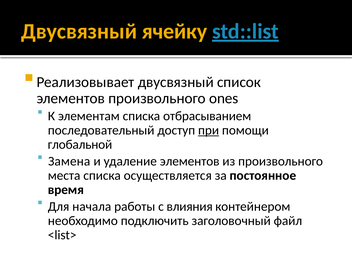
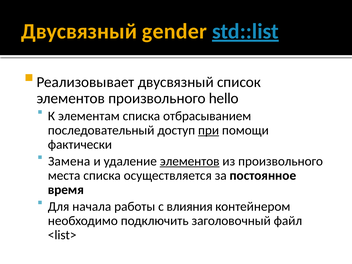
ячейку: ячейку -> gender
ones: ones -> hello
глобальной: глобальной -> фактически
элементов at (190, 161) underline: none -> present
